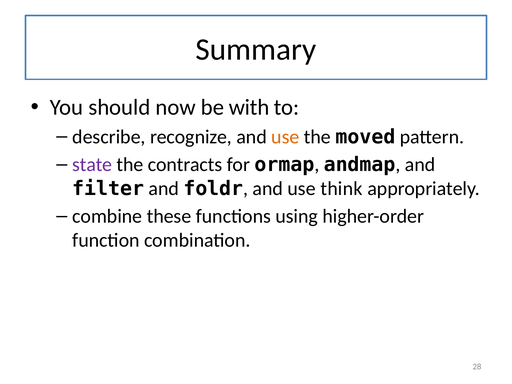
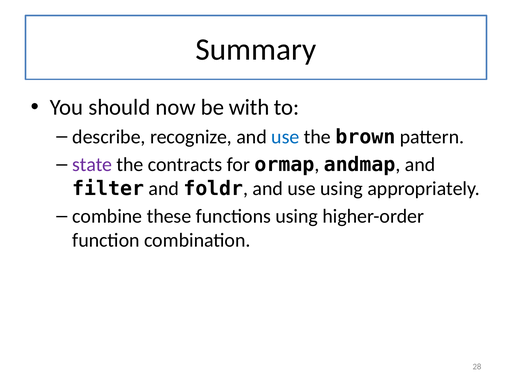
use at (285, 137) colour: orange -> blue
moved: moved -> brown
use think: think -> using
